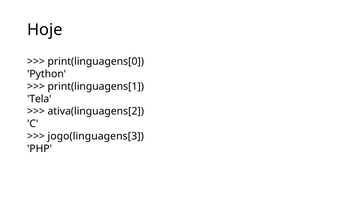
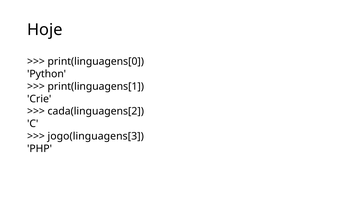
Tela: Tela -> Crie
ativa(linguagens[2: ativa(linguagens[2 -> cada(linguagens[2
